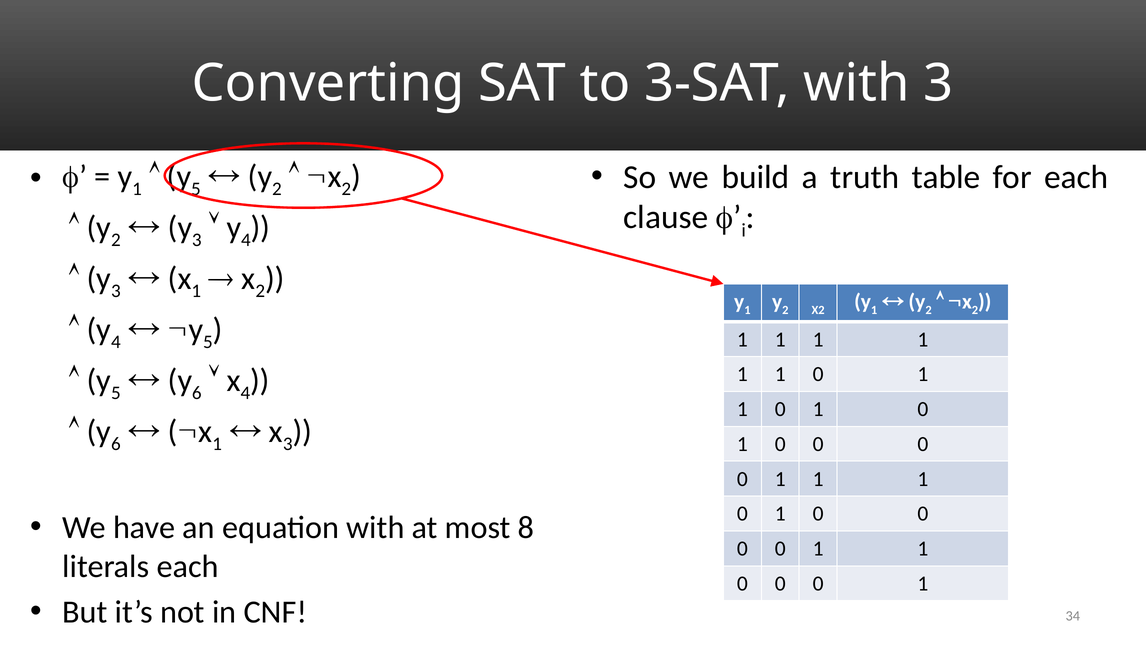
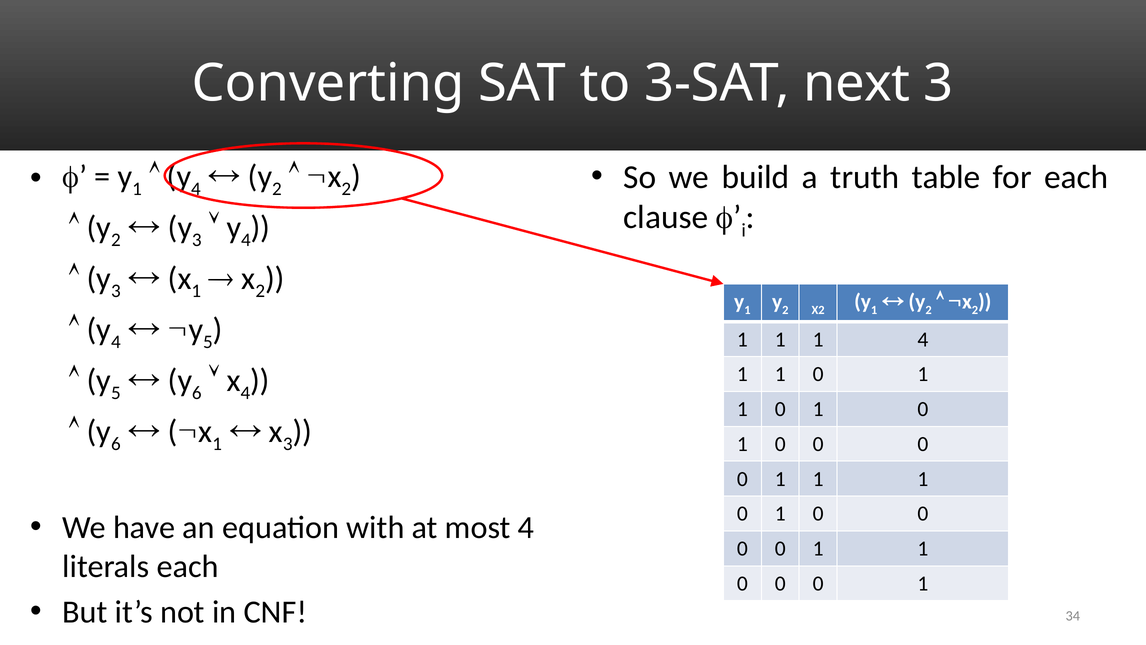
3-SAT with: with -> next
5 at (196, 189): 5 -> 4
1 at (923, 339): 1 -> 4
most 8: 8 -> 4
